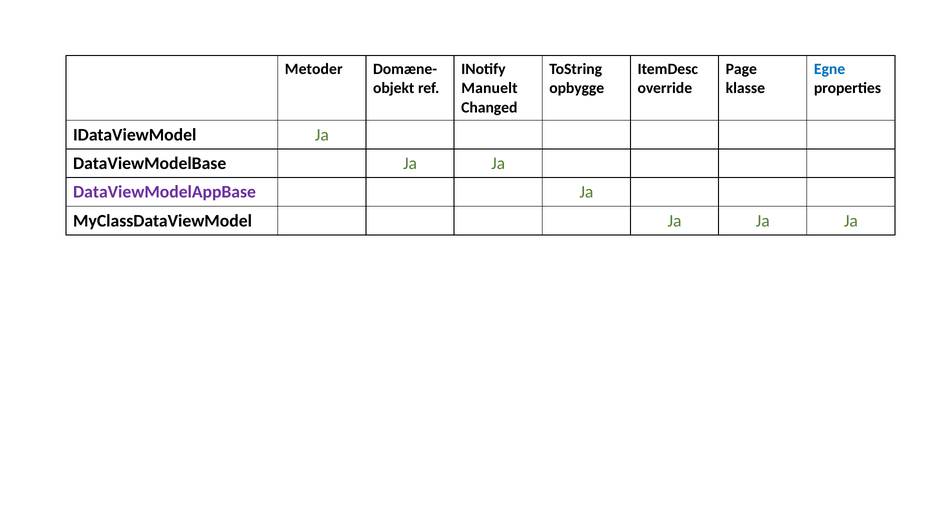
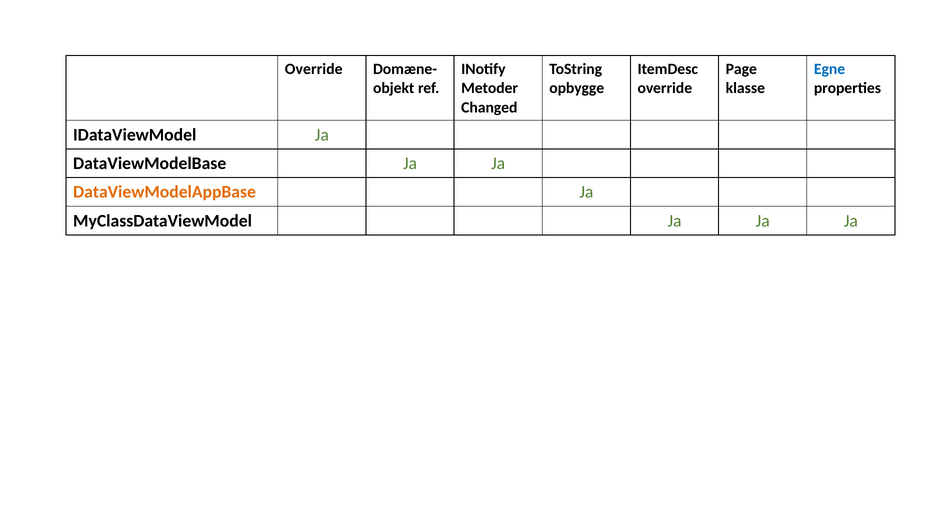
Metoder at (314, 69): Metoder -> Override
Manuelt: Manuelt -> Metoder
DataViewModelAppBase colour: purple -> orange
